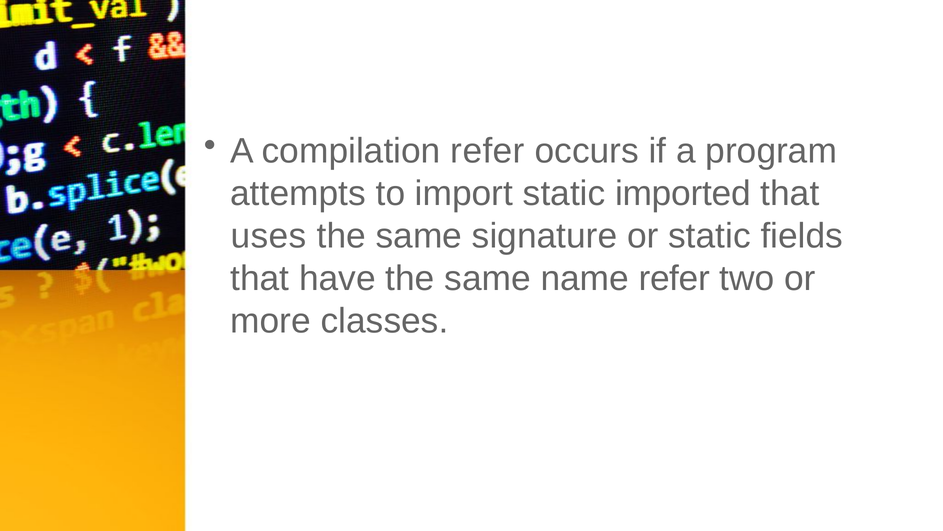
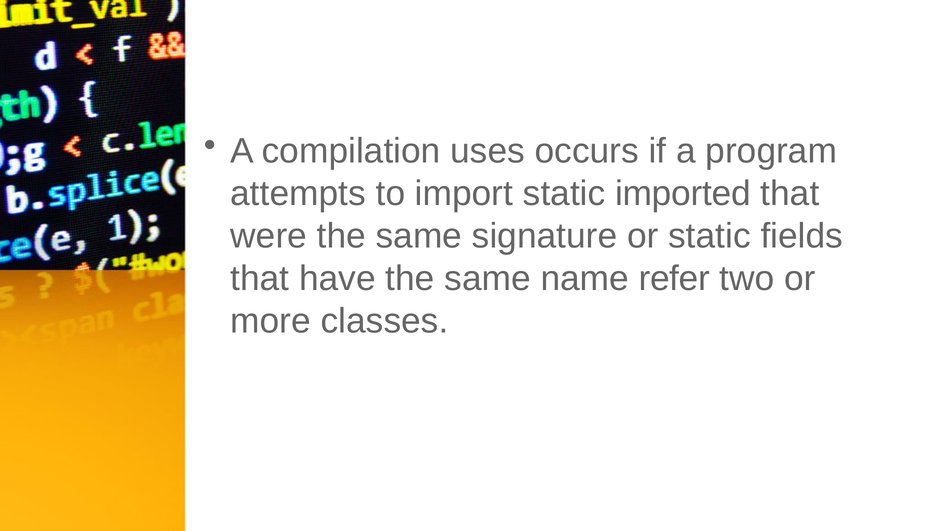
compilation refer: refer -> uses
uses: uses -> were
